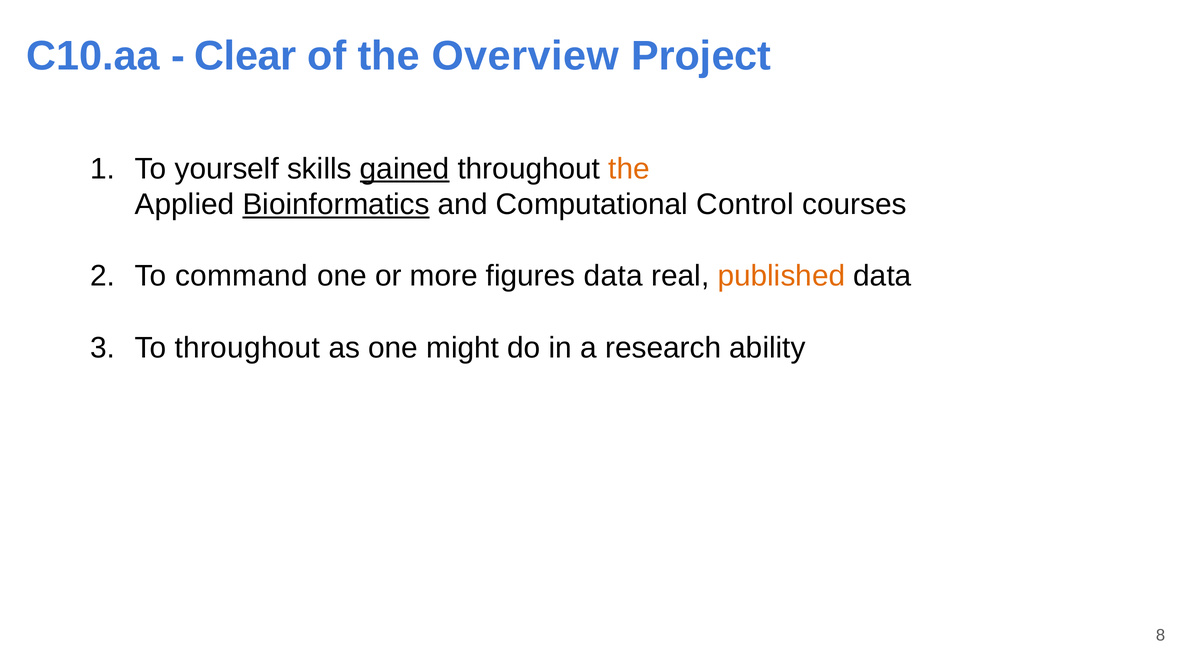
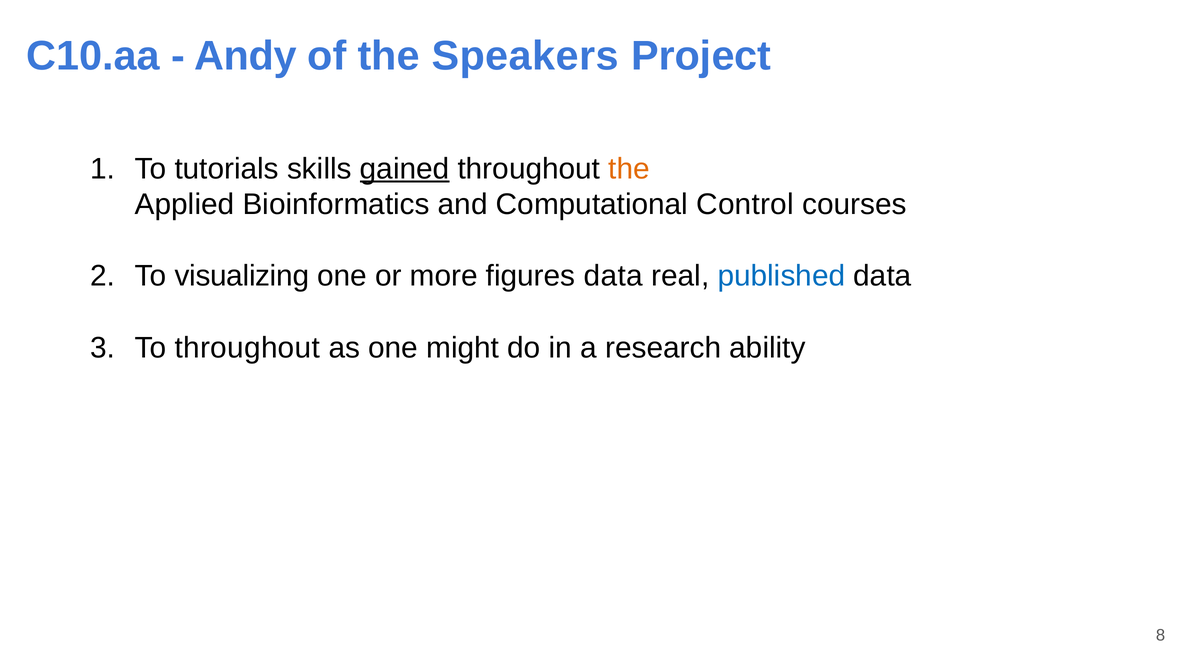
Clear: Clear -> Andy
Overview: Overview -> Speakers
yourself: yourself -> tutorials
Bioinformatics underline: present -> none
command: command -> visualizing
published colour: orange -> blue
